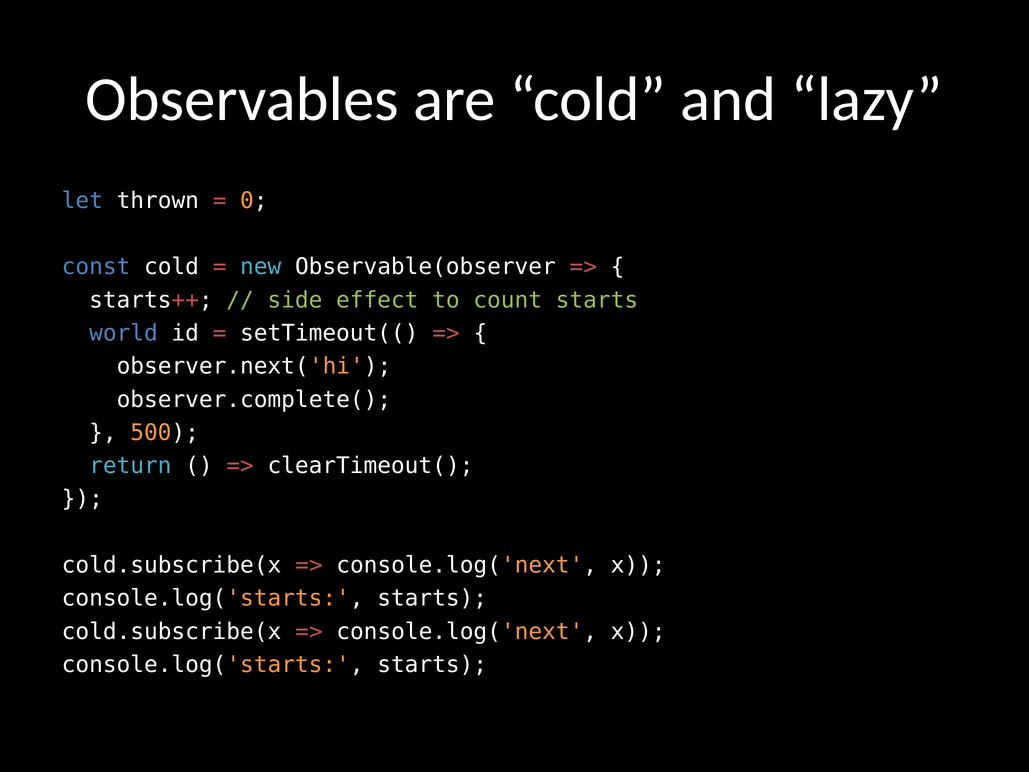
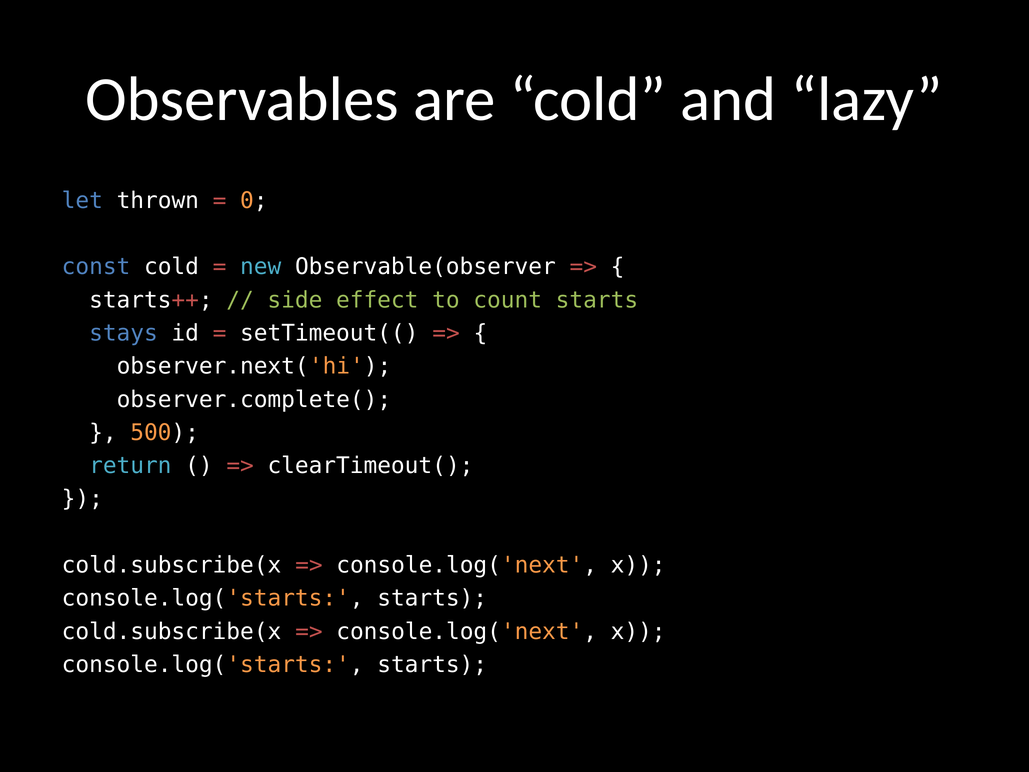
world: world -> stays
